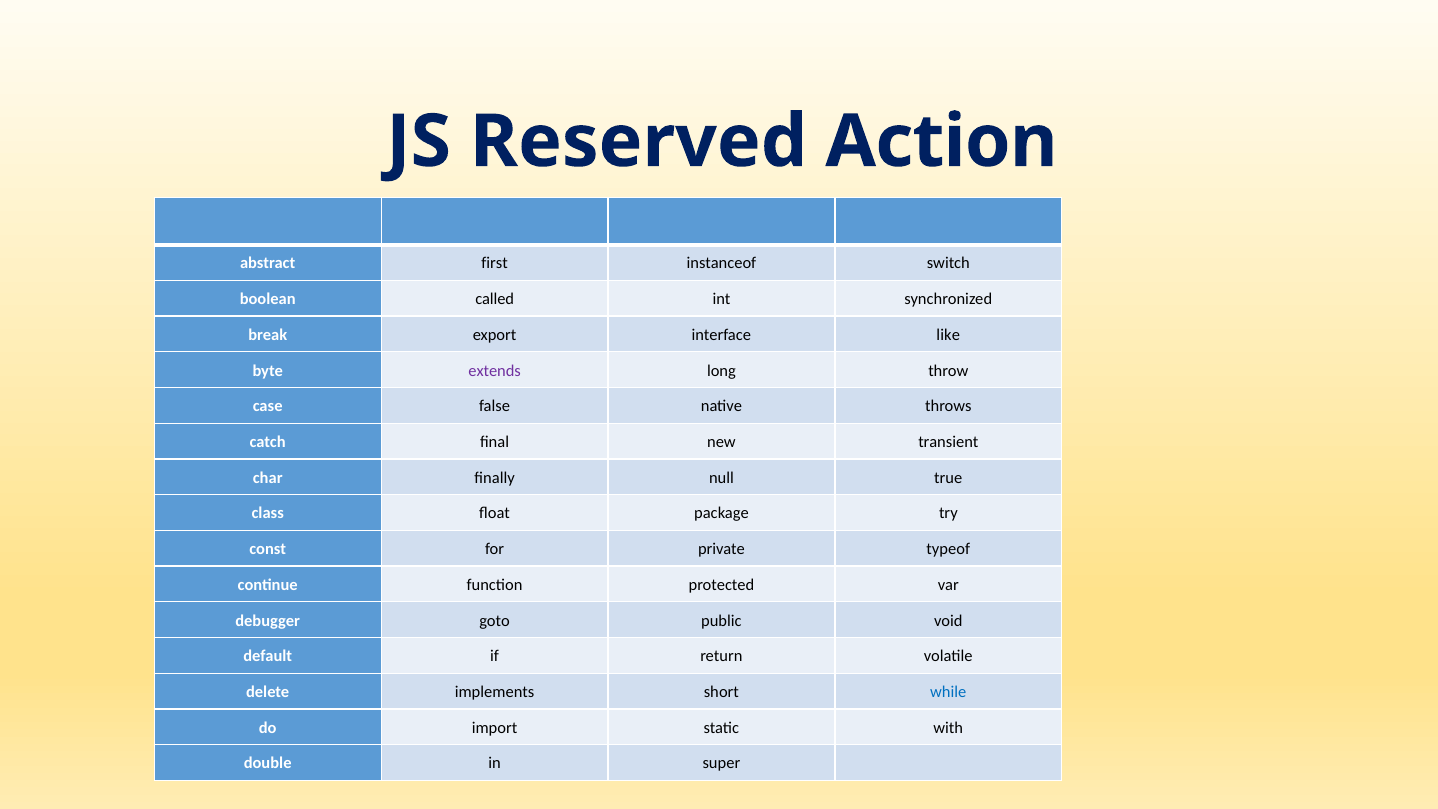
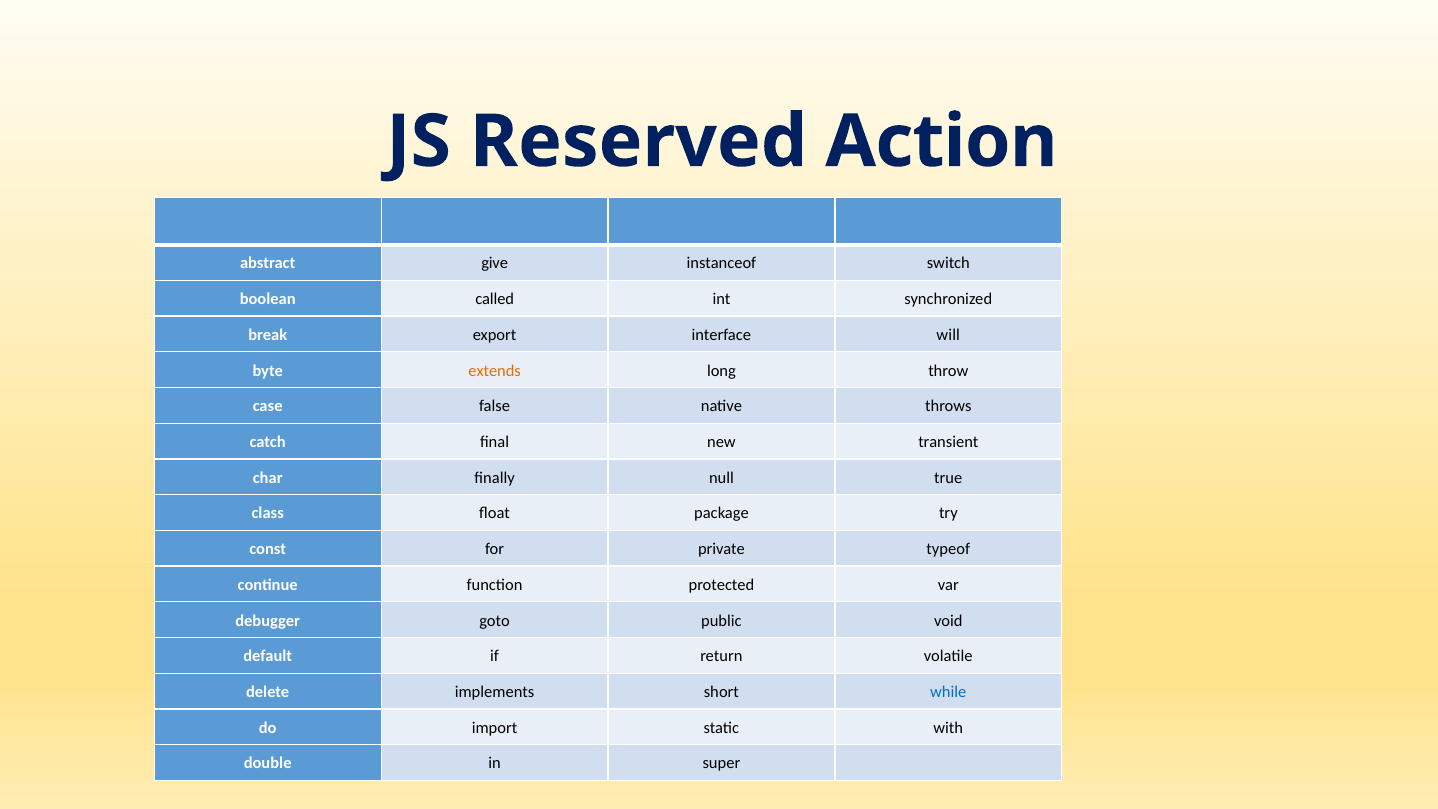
first: first -> give
like: like -> will
extends colour: purple -> orange
